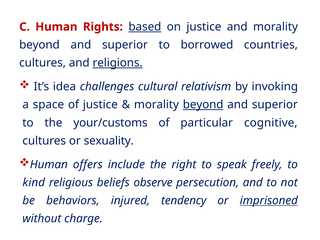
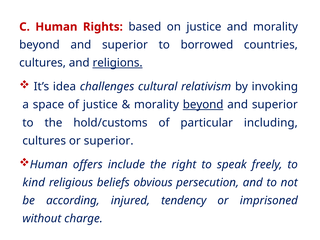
based underline: present -> none
your/customs: your/customs -> hold/customs
cognitive: cognitive -> including
or sexuality: sexuality -> superior
observe: observe -> obvious
behaviors: behaviors -> according
imprisoned underline: present -> none
